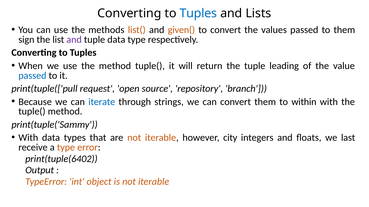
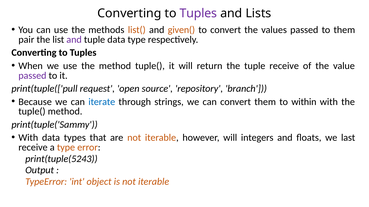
Tuples at (198, 13) colour: blue -> purple
sign: sign -> pair
tuple leading: leading -> receive
passed at (32, 76) colour: blue -> purple
however city: city -> will
print(tuple(6402: print(tuple(6402 -> print(tuple(5243
